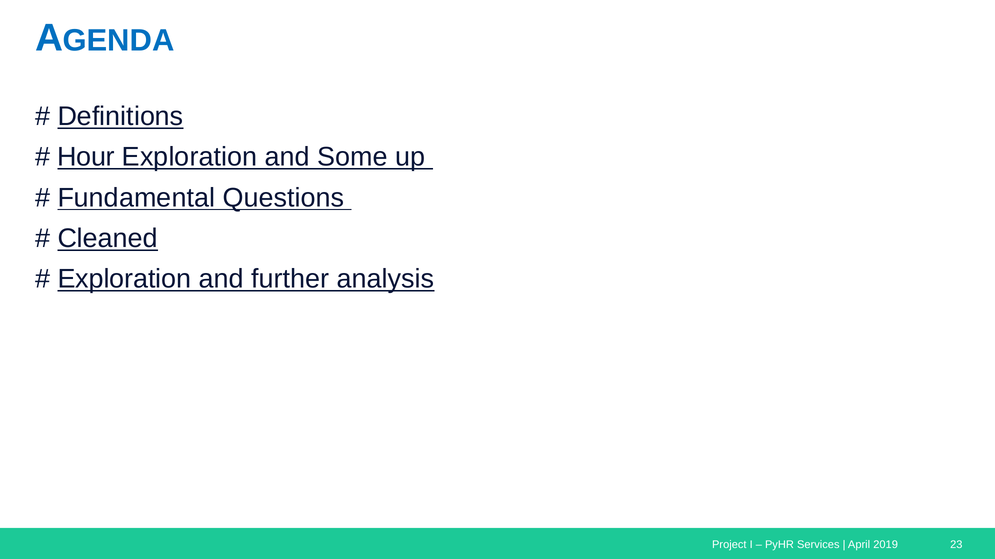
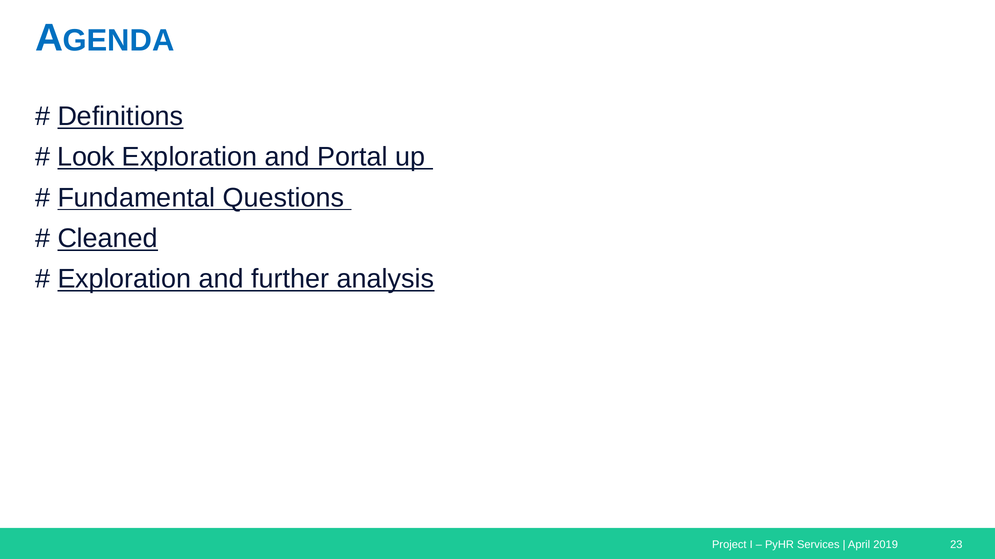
Hour: Hour -> Look
Some: Some -> Portal
